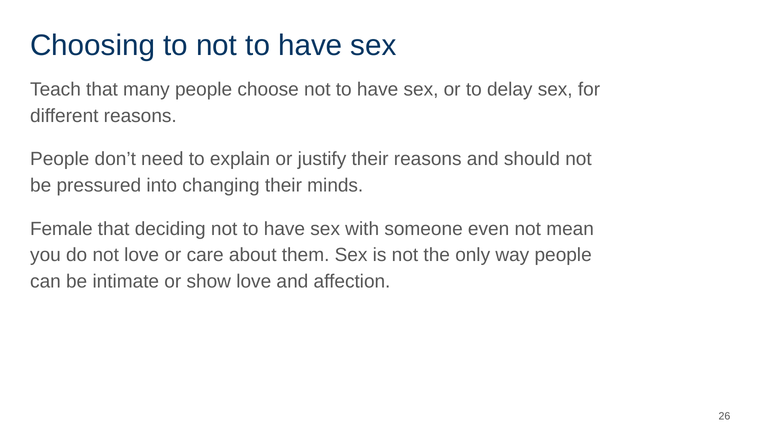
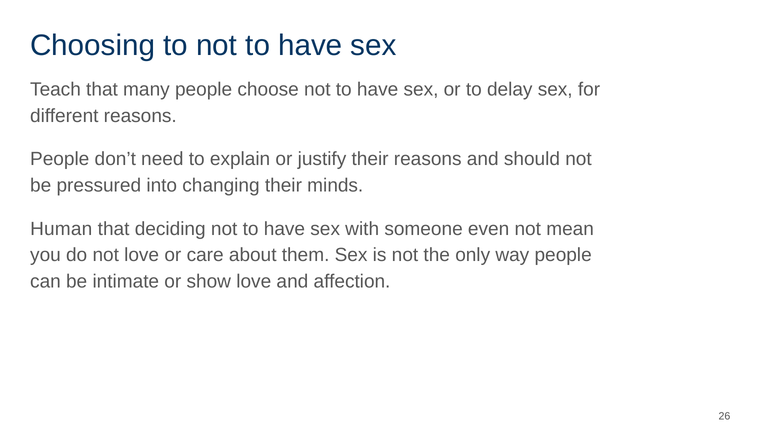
Female: Female -> Human
